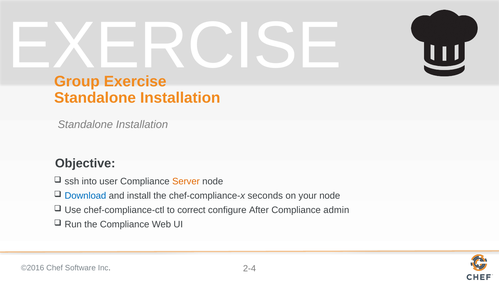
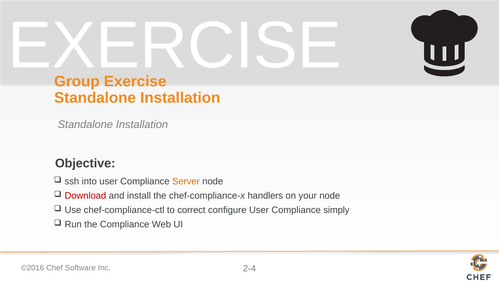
Download colour: blue -> red
seconds: seconds -> handlers
configure After: After -> User
admin: admin -> simply
